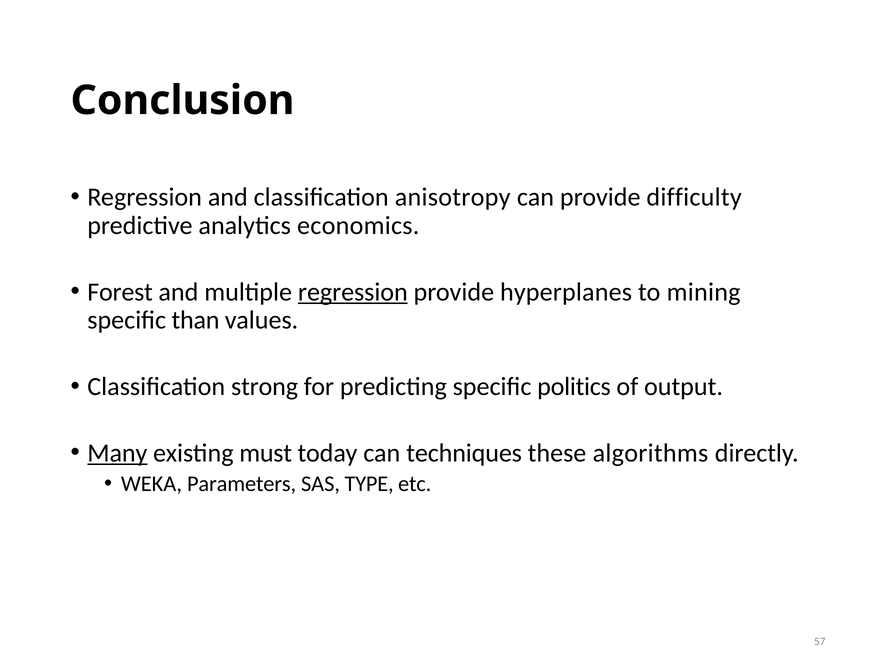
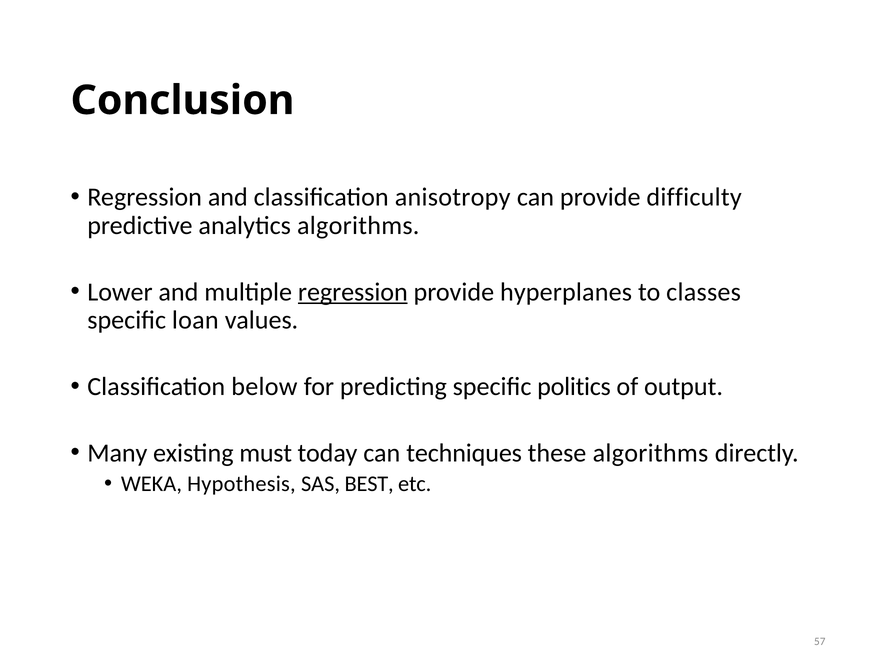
analytics economics: economics -> algorithms
Forest: Forest -> Lower
mining: mining -> classes
than: than -> loan
strong: strong -> below
Many underline: present -> none
Parameters: Parameters -> Hypothesis
TYPE: TYPE -> BEST
